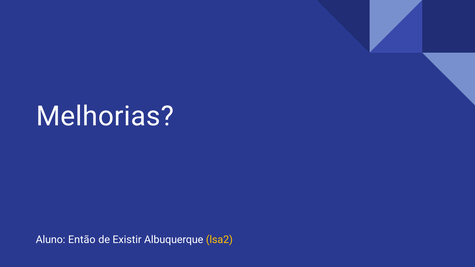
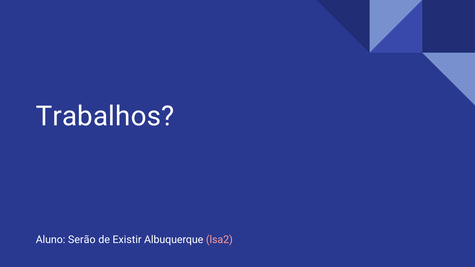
Melhorias: Melhorias -> Trabalhos
Então: Então -> Serão
lsa2 colour: yellow -> pink
